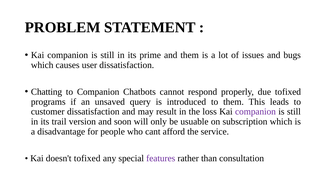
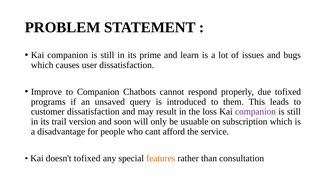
and them: them -> learn
Chatting: Chatting -> Improve
features colour: purple -> orange
